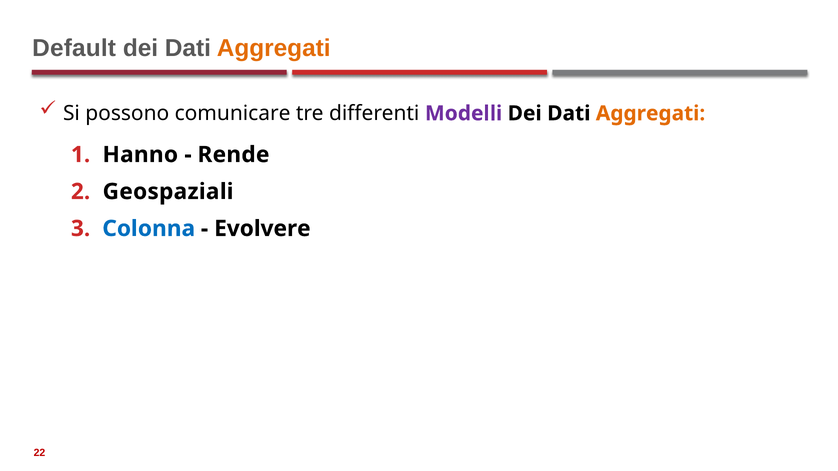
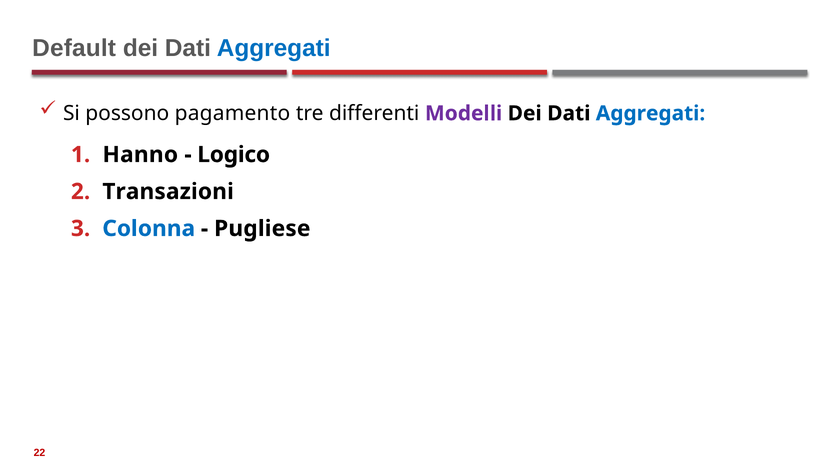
Aggregati at (274, 48) colour: orange -> blue
comunicare: comunicare -> pagamento
Aggregati at (651, 113) colour: orange -> blue
Rende: Rende -> Logico
Geospaziali: Geospaziali -> Transazioni
Evolvere: Evolvere -> Pugliese
